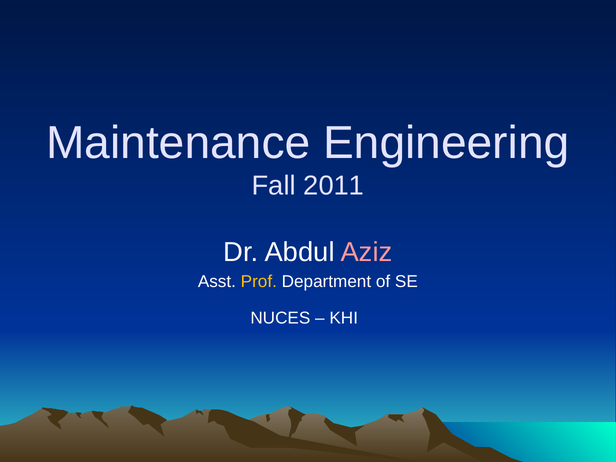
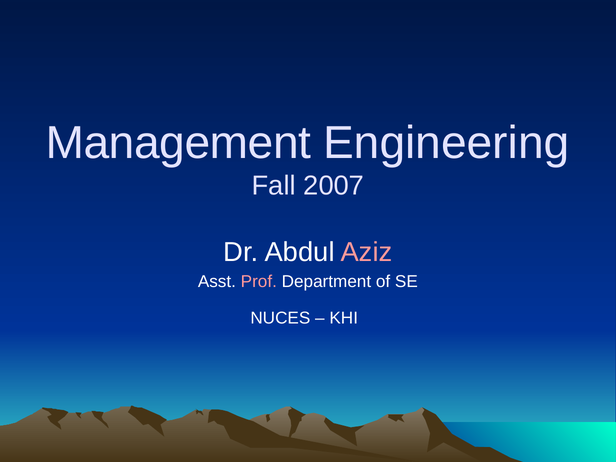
Maintenance: Maintenance -> Management
2011: 2011 -> 2007
Prof colour: yellow -> pink
